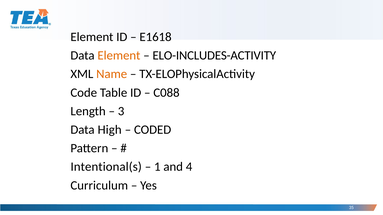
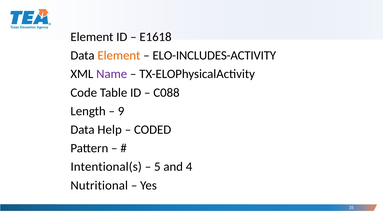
Name colour: orange -> purple
3: 3 -> 9
High: High -> Help
1: 1 -> 5
Curriculum: Curriculum -> Nutritional
